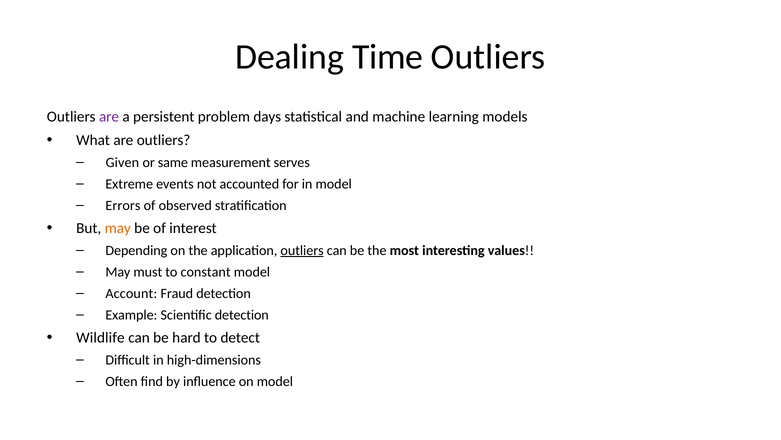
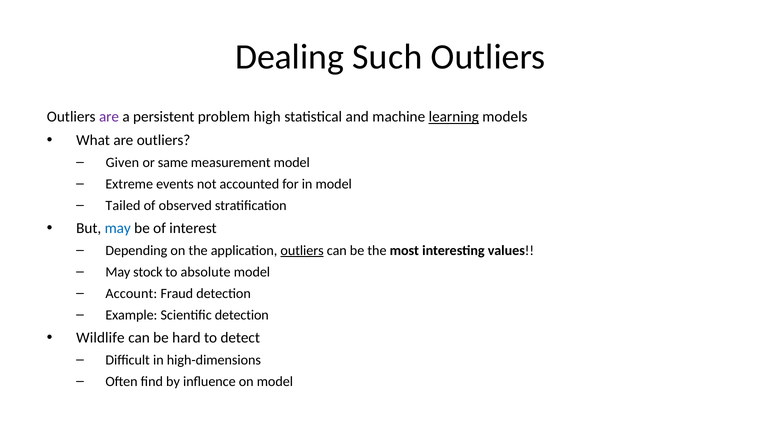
Time: Time -> Such
days: days -> high
learning underline: none -> present
measurement serves: serves -> model
Errors: Errors -> Tailed
may at (118, 228) colour: orange -> blue
must: must -> stock
constant: constant -> absolute
